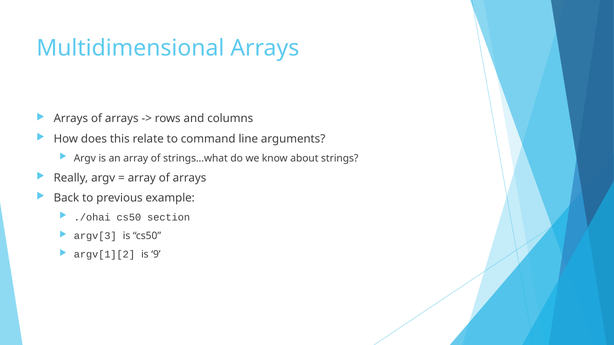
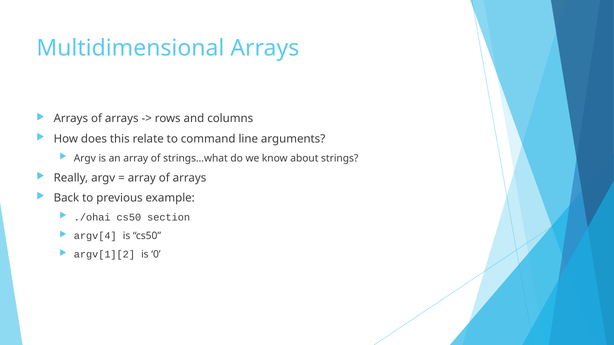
argv[3: argv[3 -> argv[4
9: 9 -> 0
